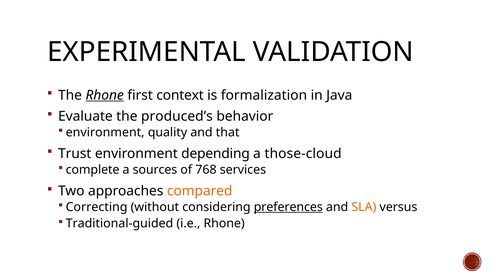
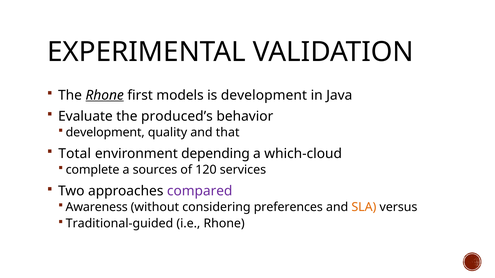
context: context -> models
is formalization: formalization -> development
environment at (105, 133): environment -> development
Trust: Trust -> Total
those-cloud: those-cloud -> which-cloud
768: 768 -> 120
compared colour: orange -> purple
Correcting: Correcting -> Awareness
preferences underline: present -> none
